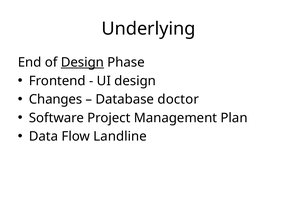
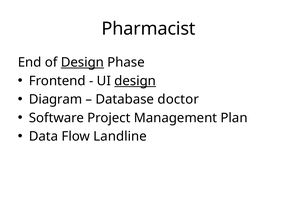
Underlying: Underlying -> Pharmacist
design at (135, 81) underline: none -> present
Changes: Changes -> Diagram
